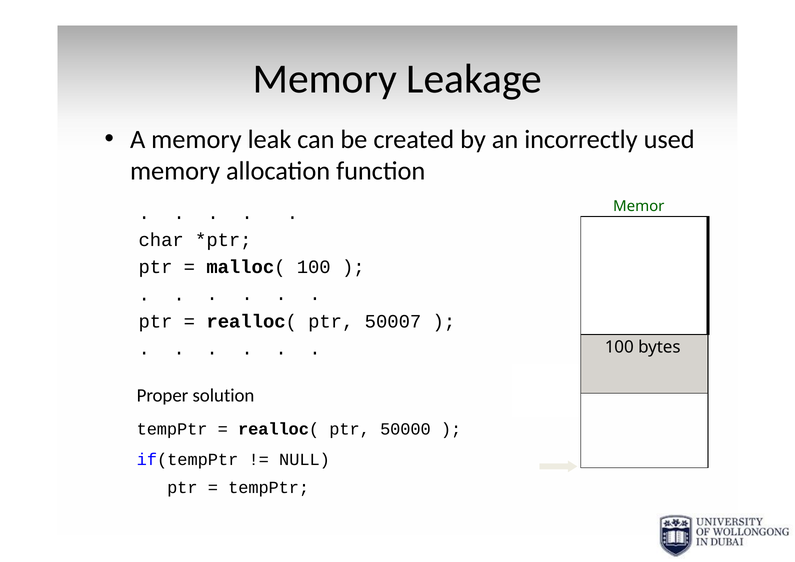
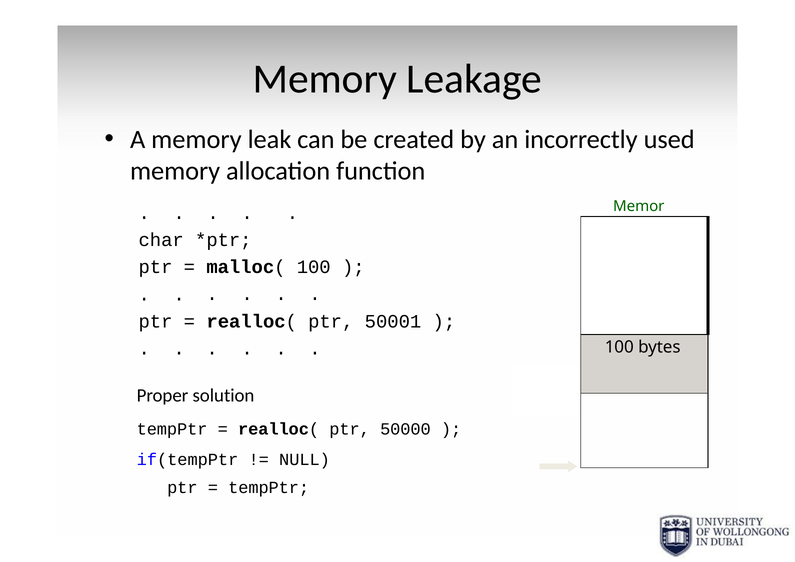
50007: 50007 -> 50001
